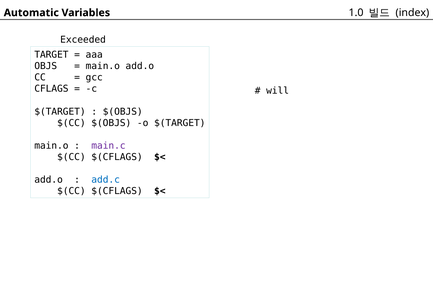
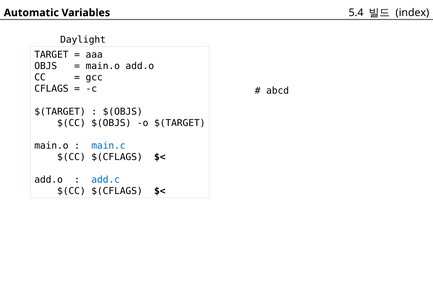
1.0: 1.0 -> 5.4
Exceeded: Exceeded -> Daylight
will: will -> abcd
main.c colour: purple -> blue
